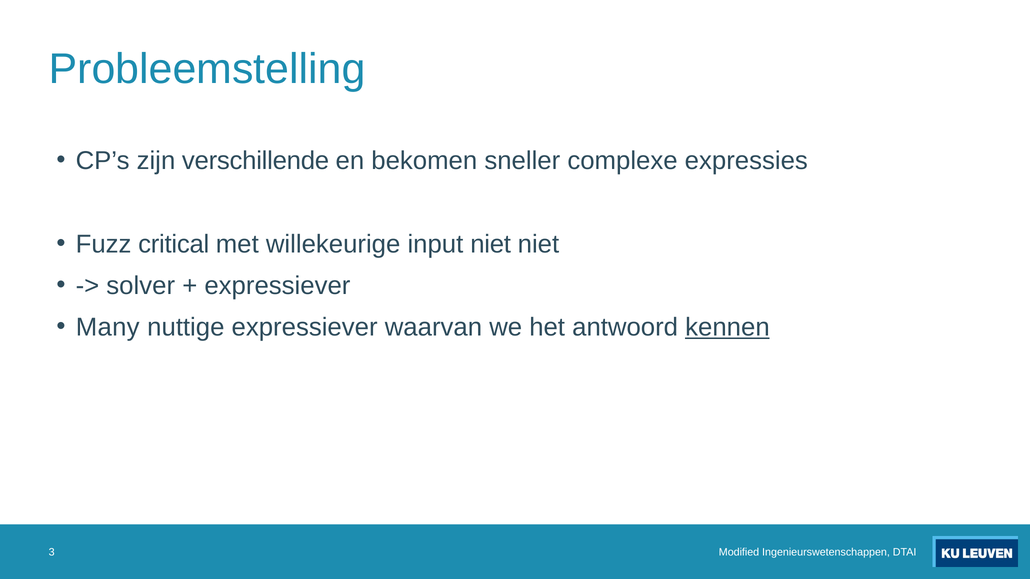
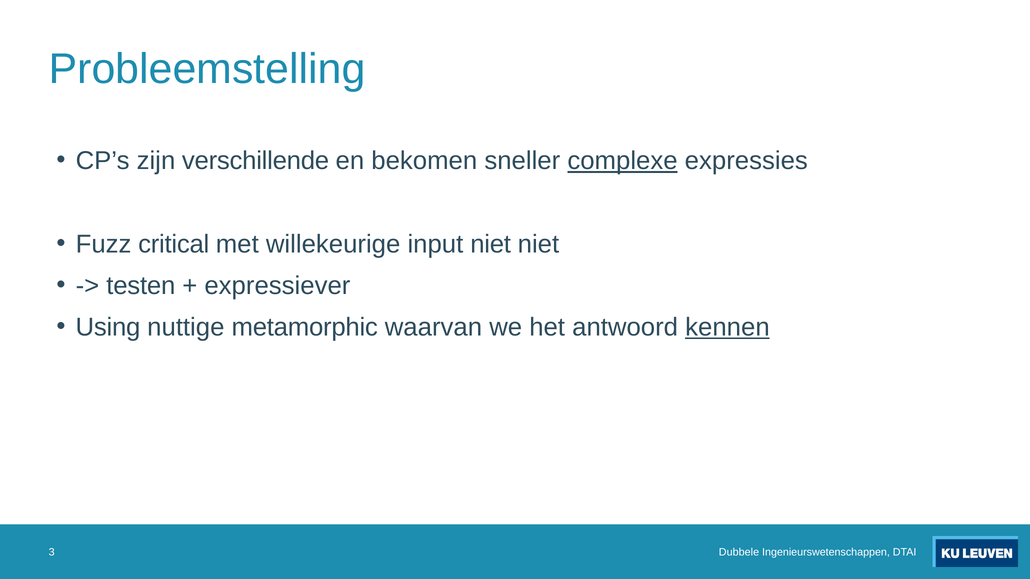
complexe underline: none -> present
solver: solver -> testen
Many: Many -> Using
nuttige expressiever: expressiever -> metamorphic
Modified: Modified -> Dubbele
